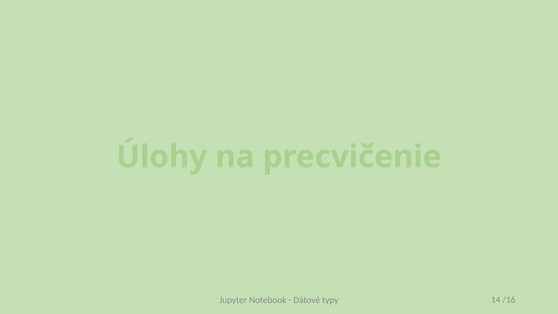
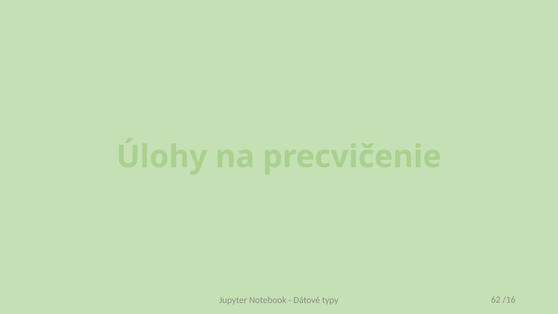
14: 14 -> 62
